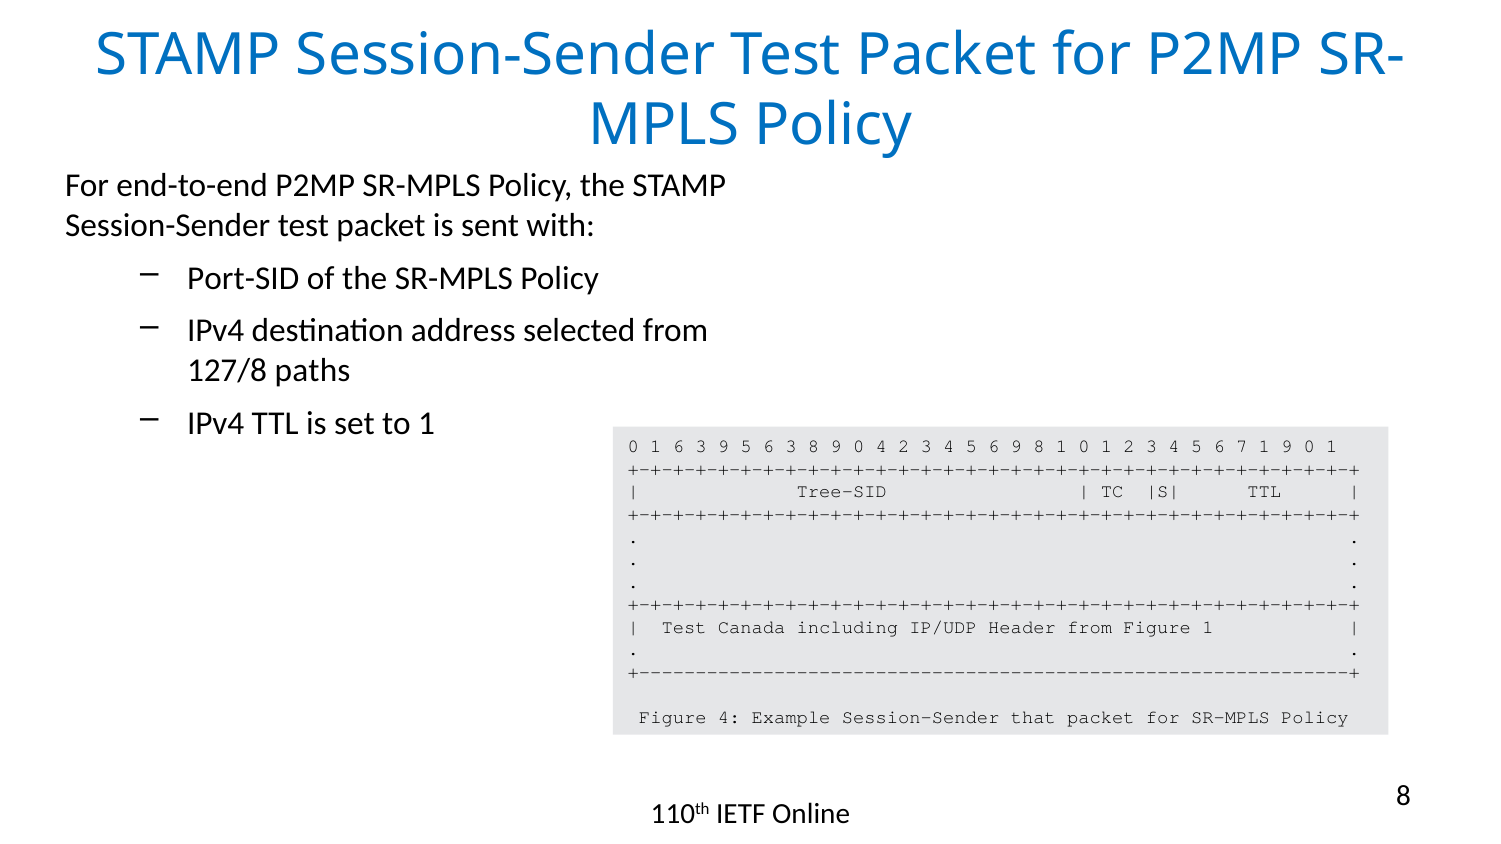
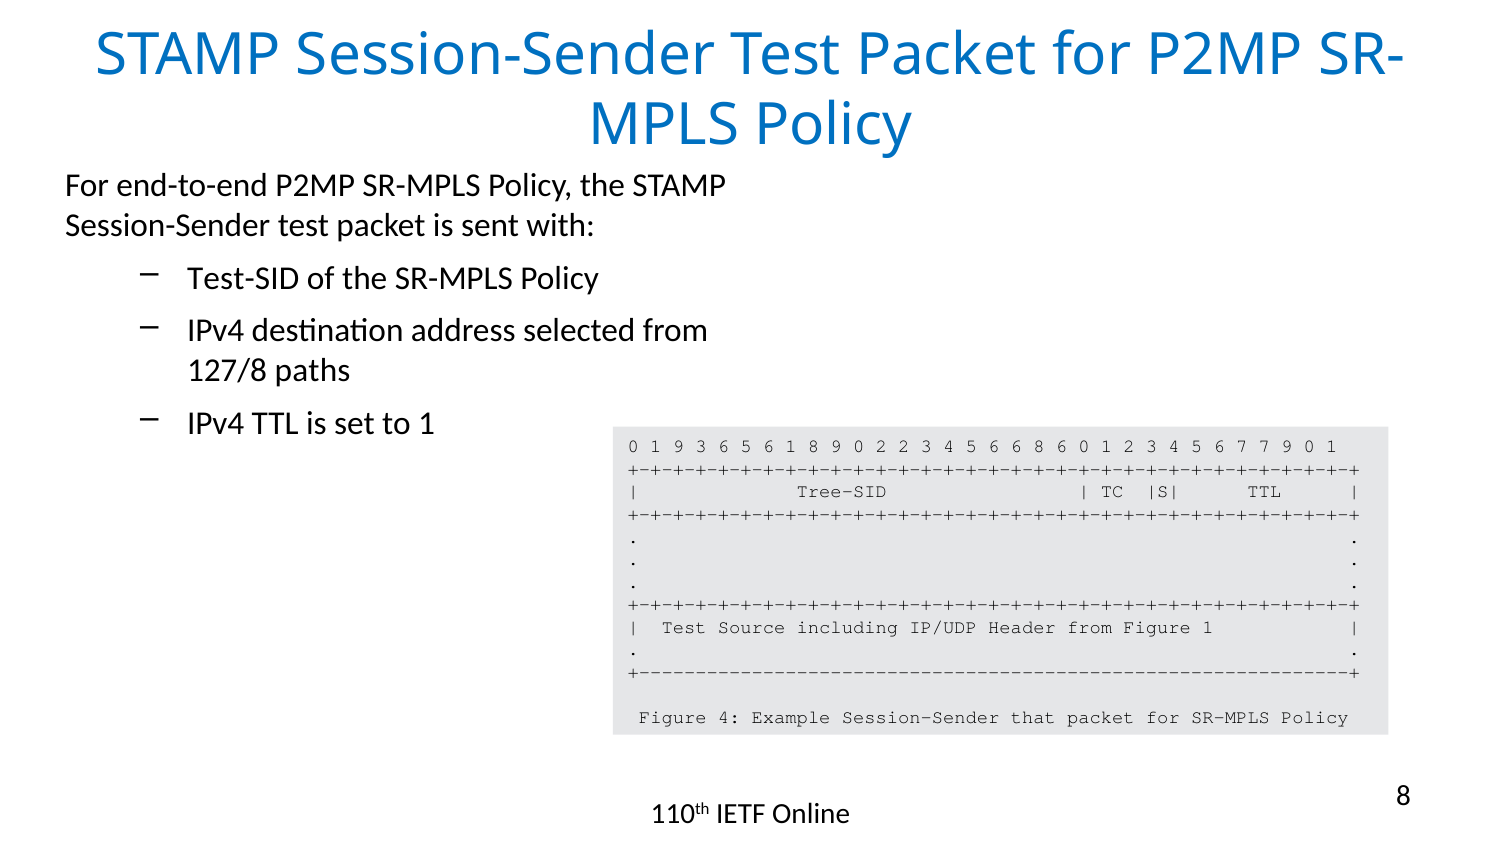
Port-SID: Port-SID -> Test-SID
1 6: 6 -> 9
3 9: 9 -> 6
5 6 3: 3 -> 1
0 4: 4 -> 2
6 9: 9 -> 6
8 1: 1 -> 6
7 1: 1 -> 7
Canada: Canada -> Source
